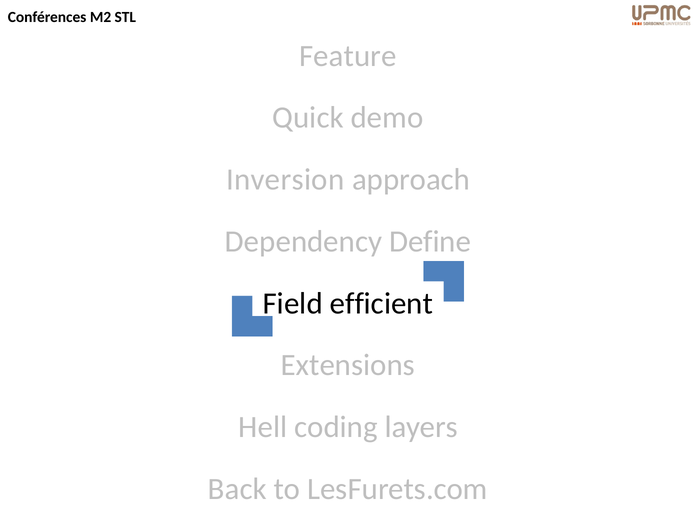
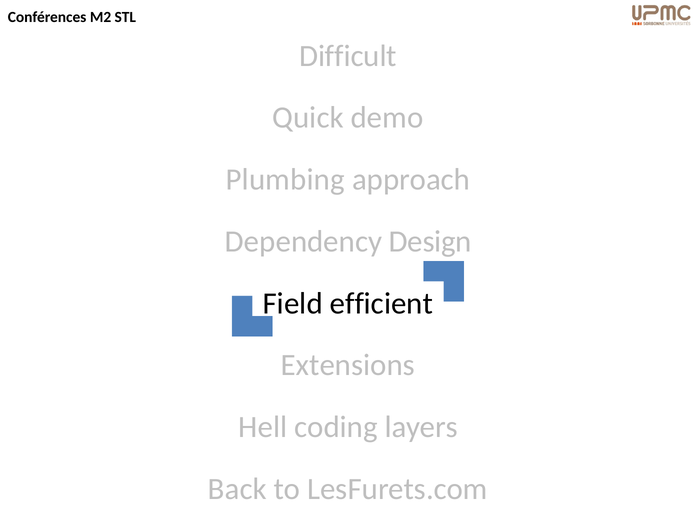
Feature: Feature -> Difficult
Inversion: Inversion -> Plumbing
Define: Define -> Design
